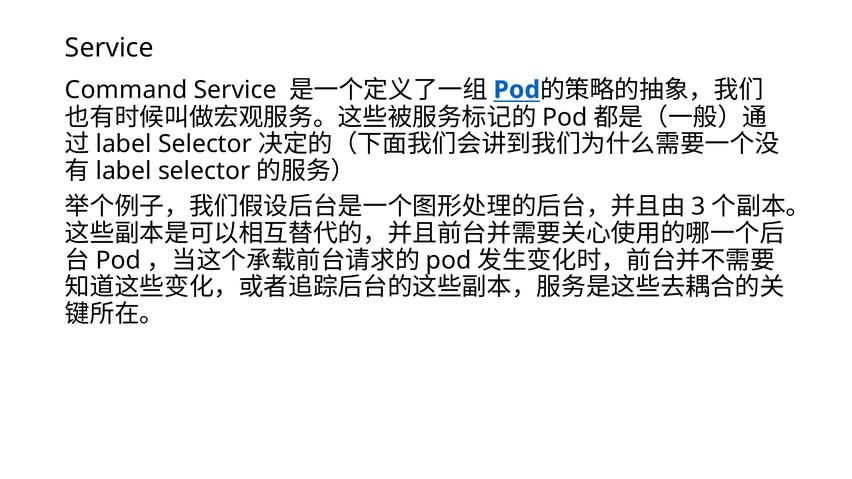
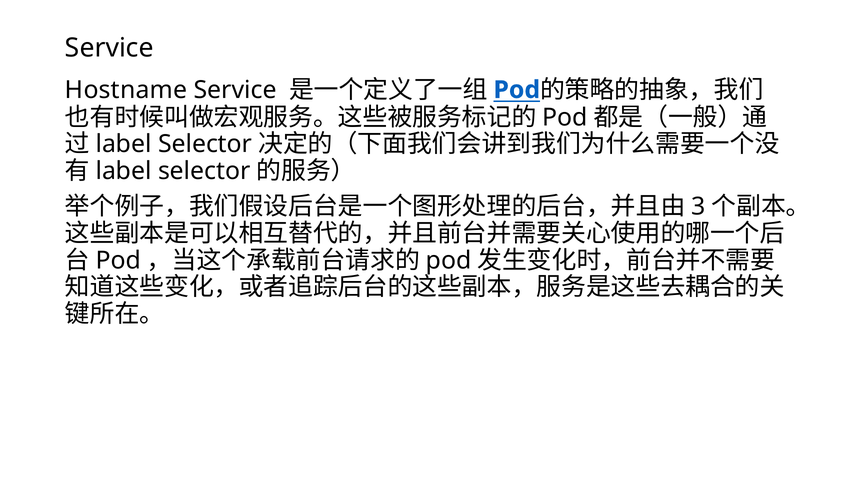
Command: Command -> Hostname
